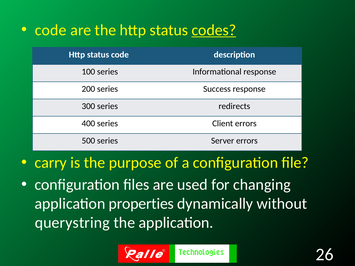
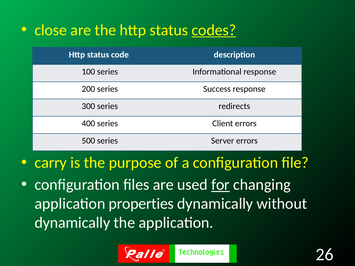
code at (51, 30): code -> close
for underline: none -> present
querystring at (72, 223): querystring -> dynamically
